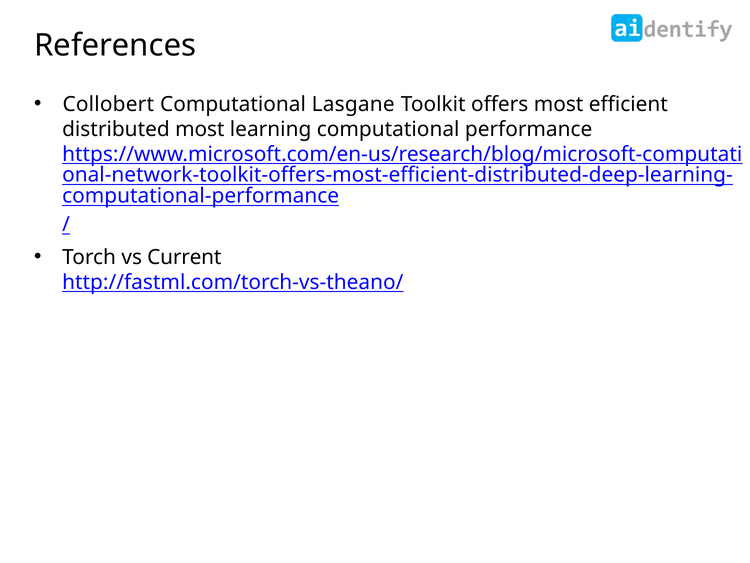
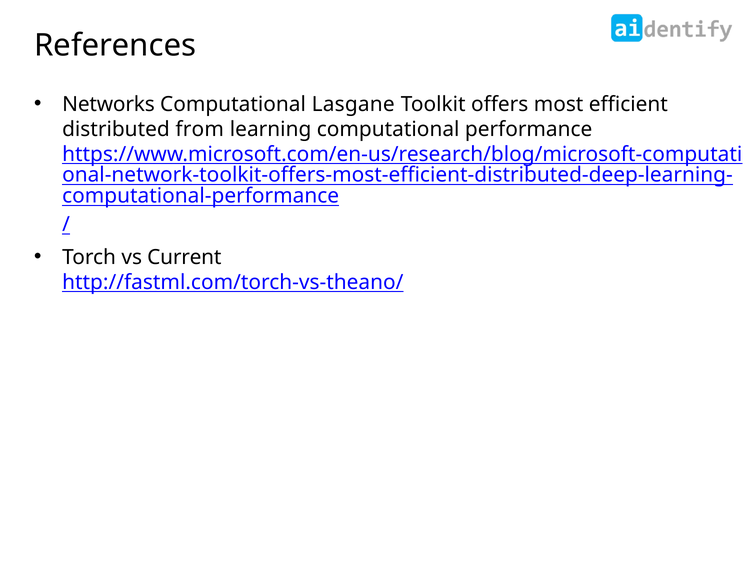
Collobert: Collobert -> Networks
distributed most: most -> from
